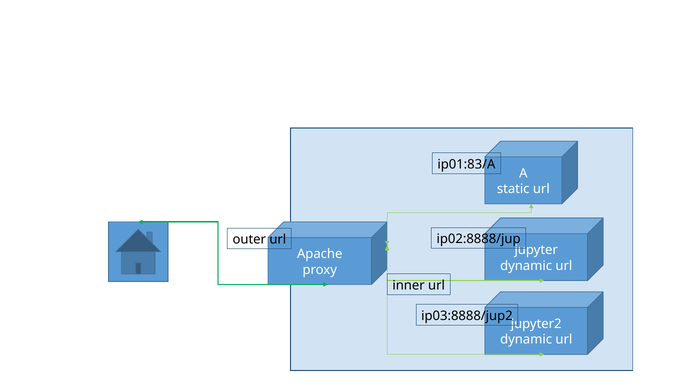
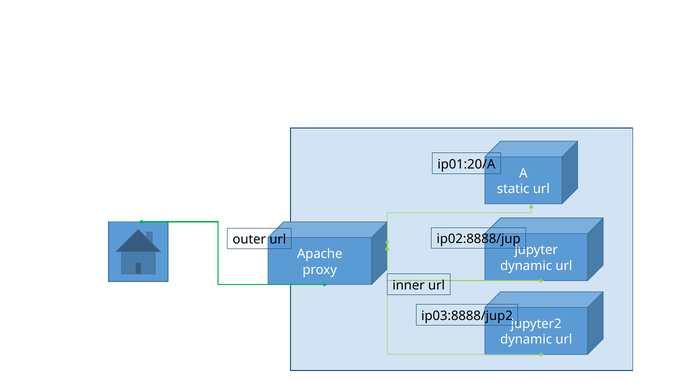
ip01:83/A: ip01:83/A -> ip01:20/A
